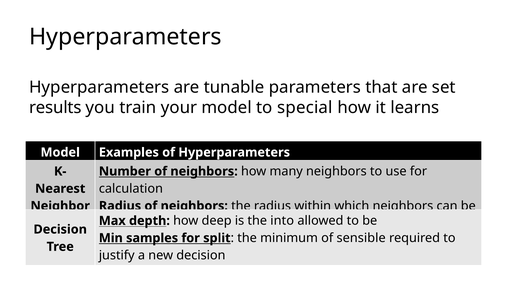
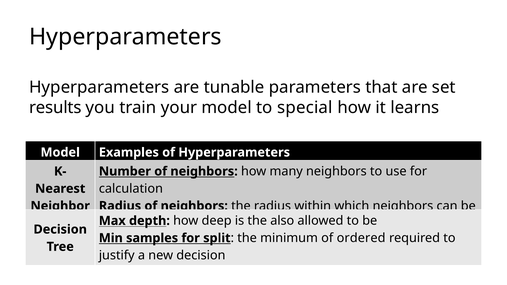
into: into -> also
sensible: sensible -> ordered
